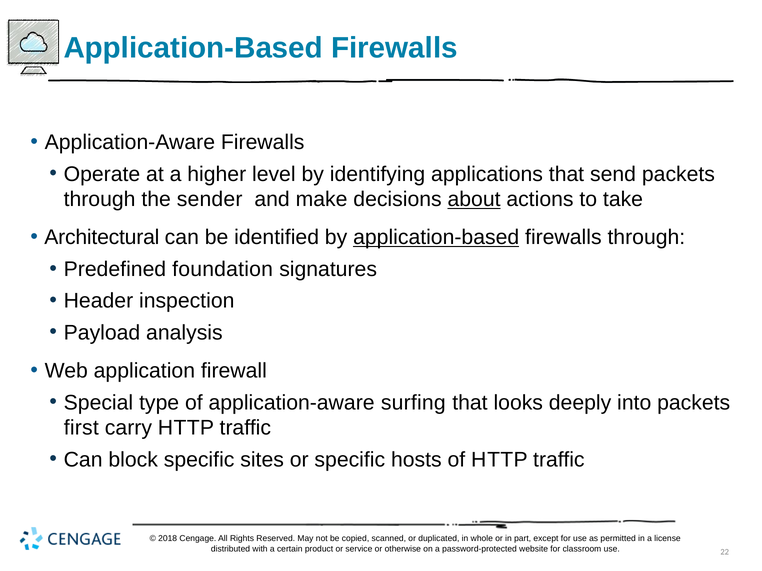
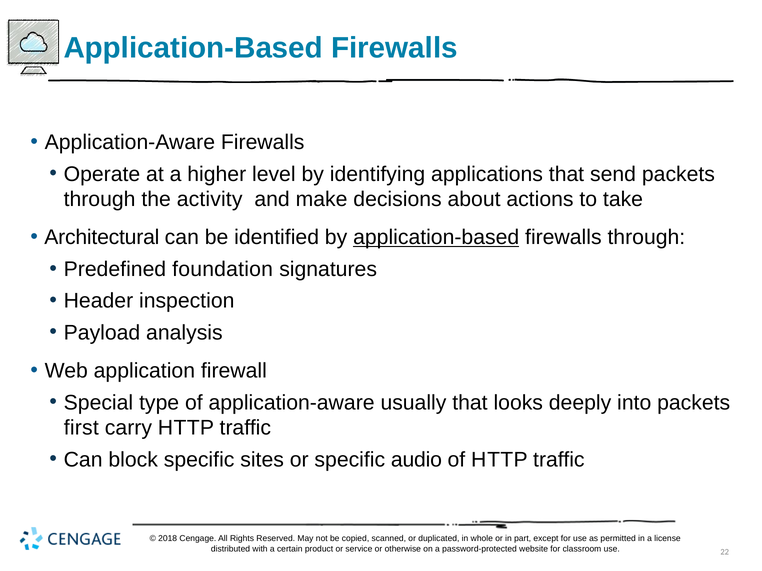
sender: sender -> activity
about underline: present -> none
surfing: surfing -> usually
hosts: hosts -> audio
